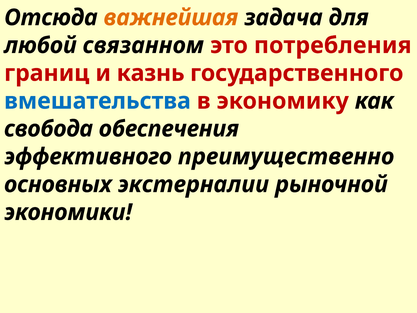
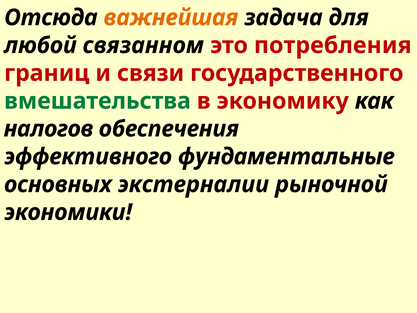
казнь: казнь -> связи
вмешательства colour: blue -> green
свобода: свобода -> налогов
преимущественно: преимущественно -> фундаментальные
